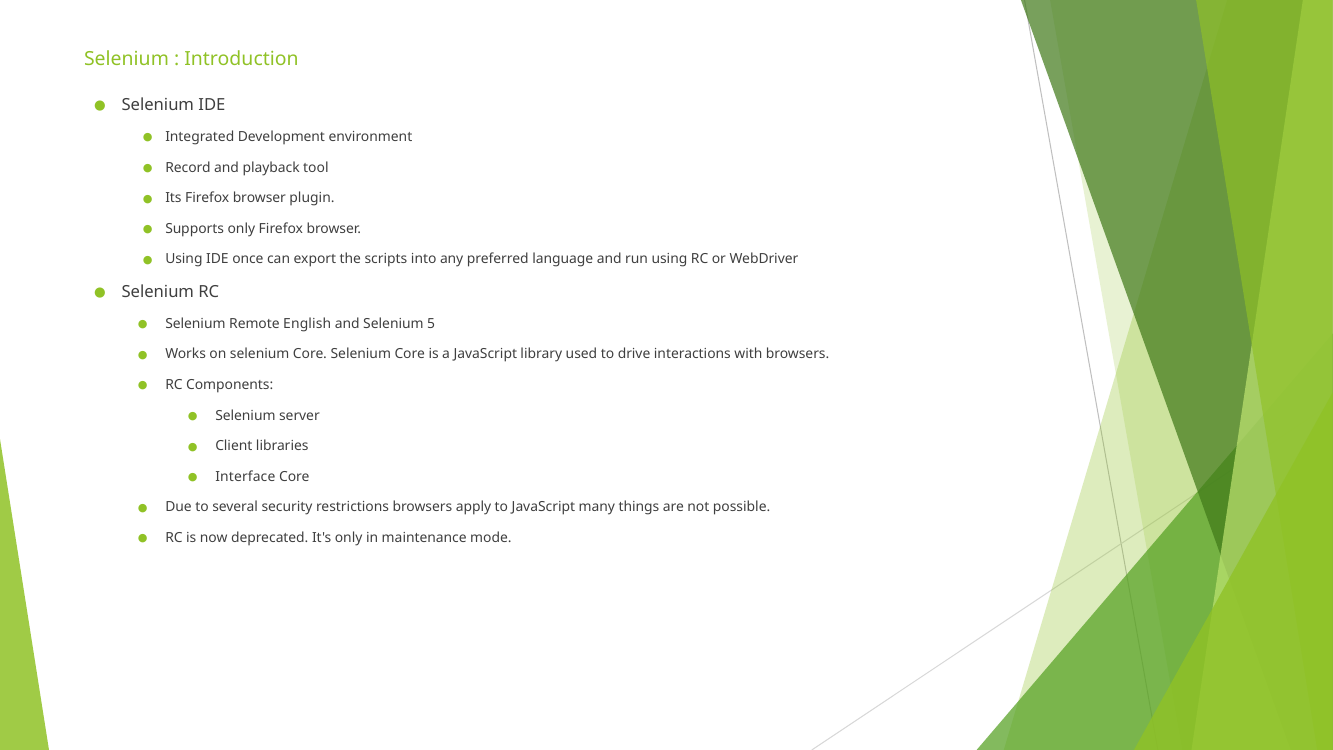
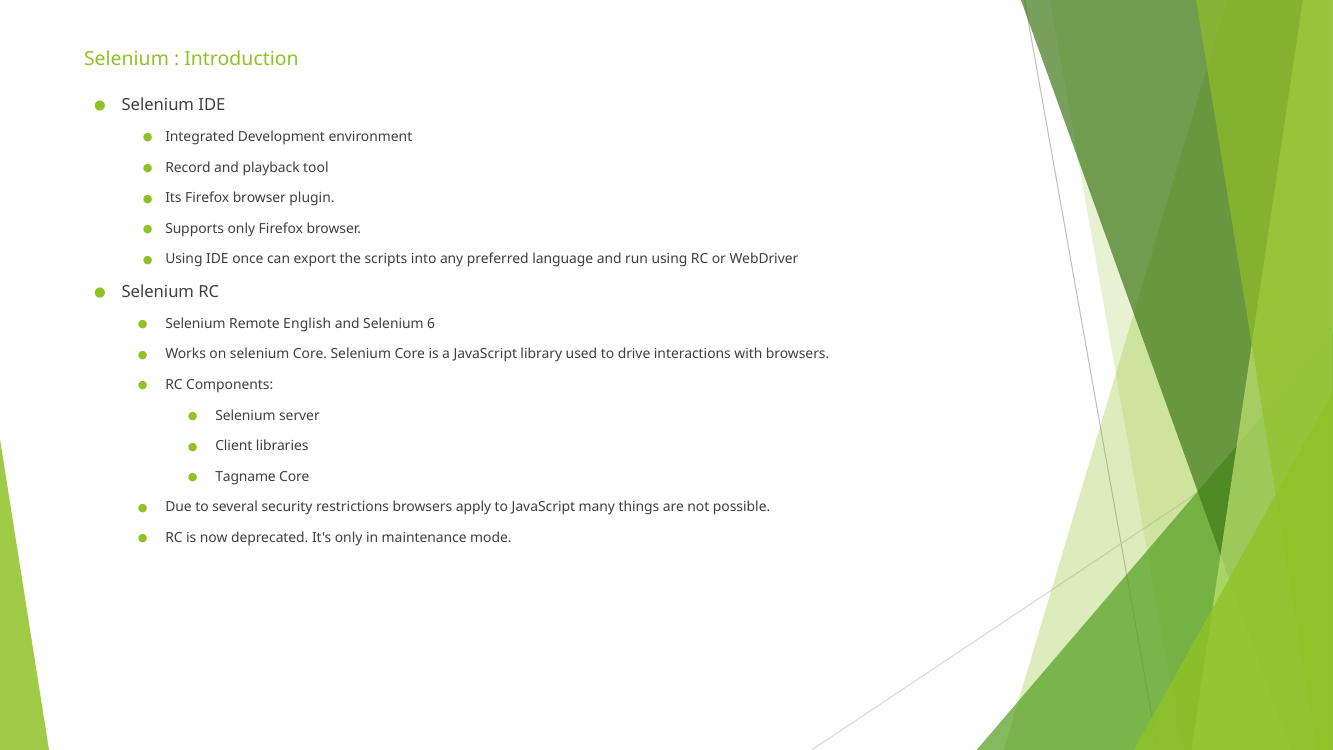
5: 5 -> 6
Interface: Interface -> Tagname
